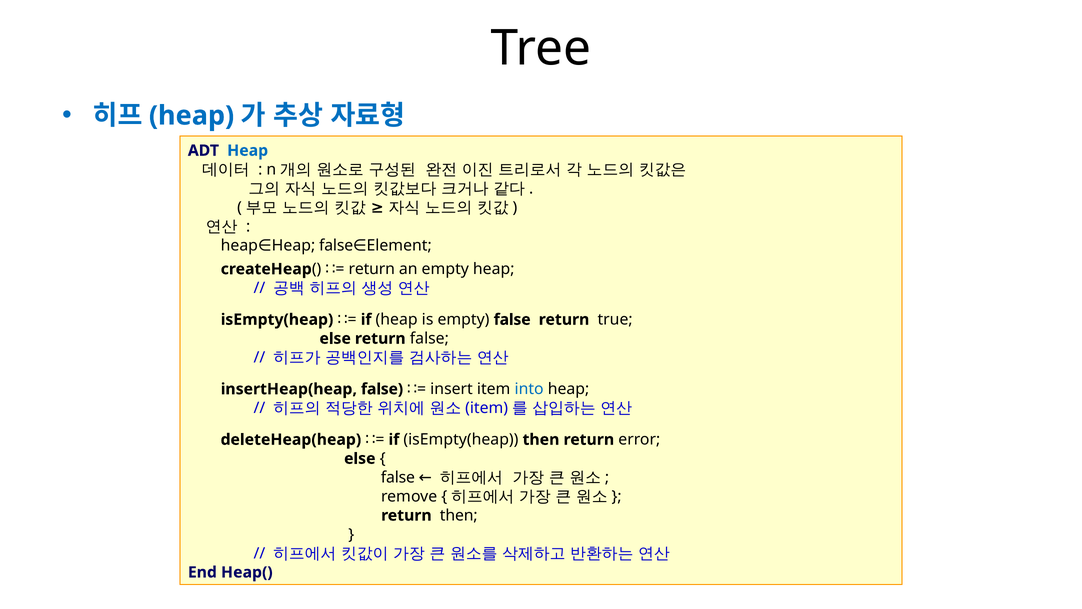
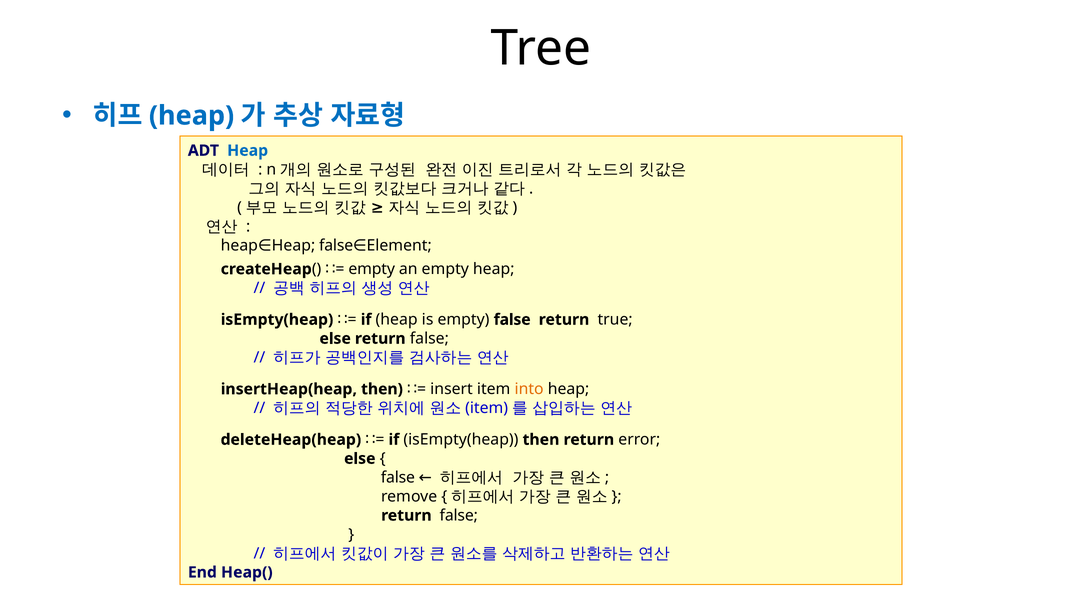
return at (372, 269): return -> empty
insertHeap(heap false: false -> then
into colour: blue -> orange
then at (459, 515): then -> false
